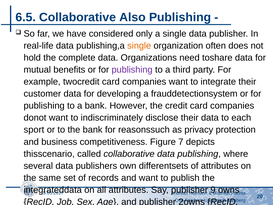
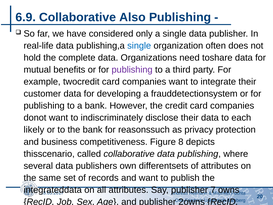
6.5: 6.5 -> 6.9
single at (139, 46) colour: orange -> blue
sport: sport -> likely
7: 7 -> 8
9: 9 -> 7
